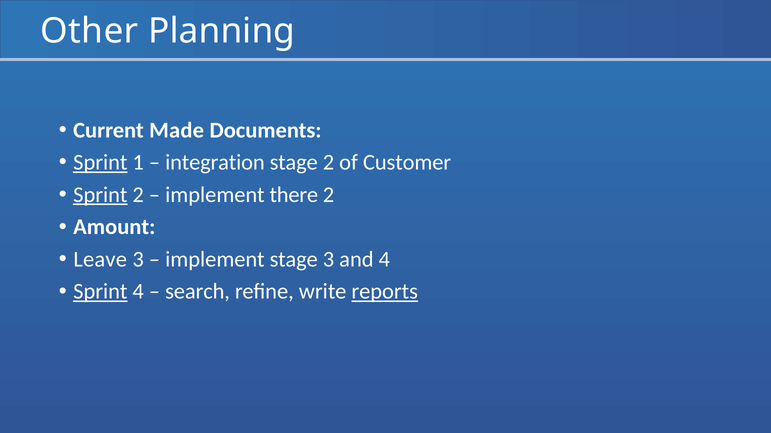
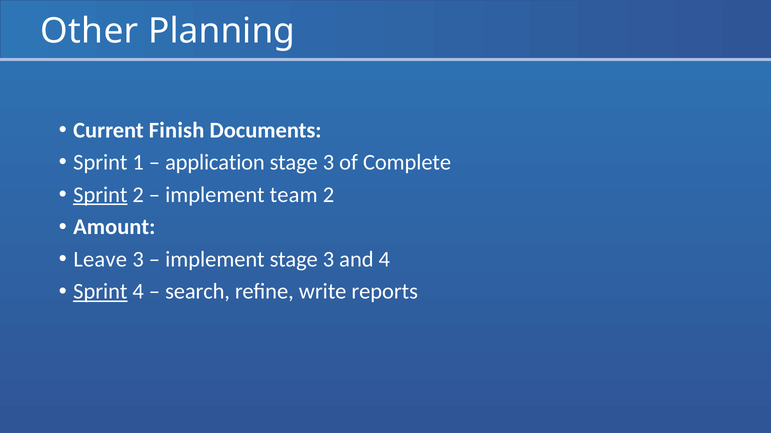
Made: Made -> Finish
Sprint at (100, 163) underline: present -> none
integration: integration -> application
2 at (328, 163): 2 -> 3
Customer: Customer -> Complete
there: there -> team
reports underline: present -> none
